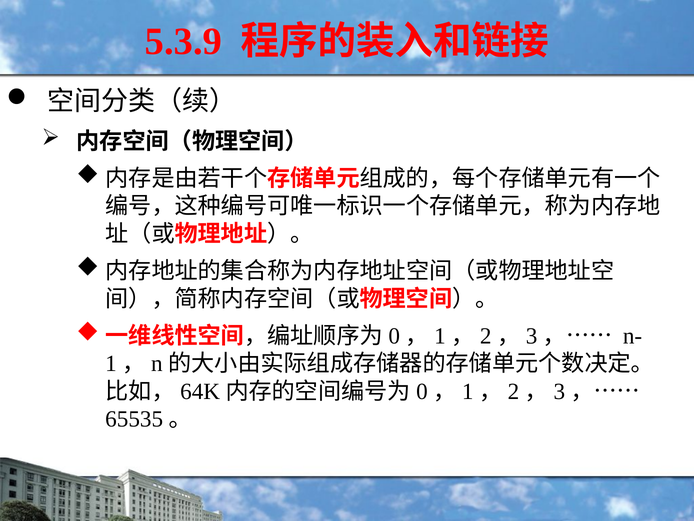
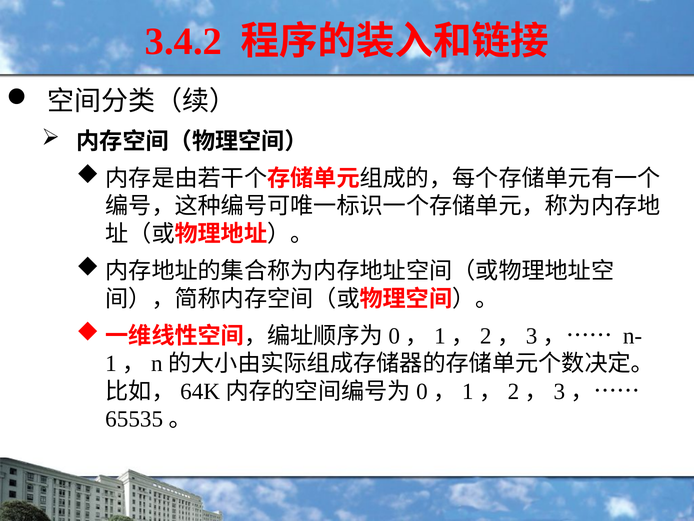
5.3.9: 5.3.9 -> 3.4.2
